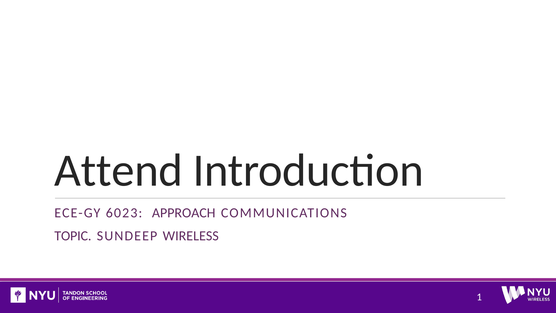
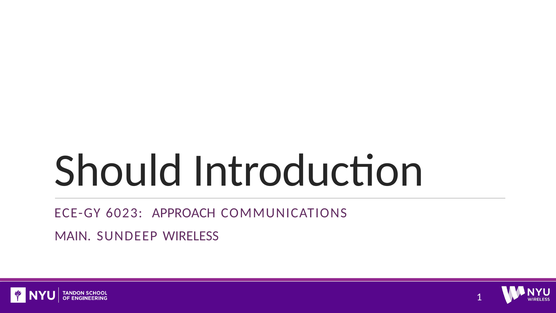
Attend: Attend -> Should
TOPIC: TOPIC -> MAIN
